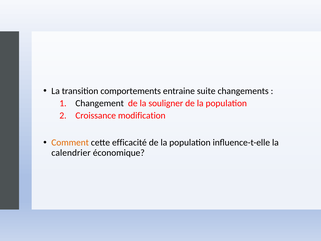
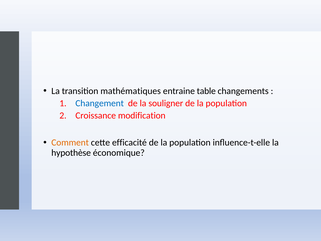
comportements: comportements -> mathématiques
suite: suite -> table
Changement colour: black -> blue
calendrier: calendrier -> hypothèse
